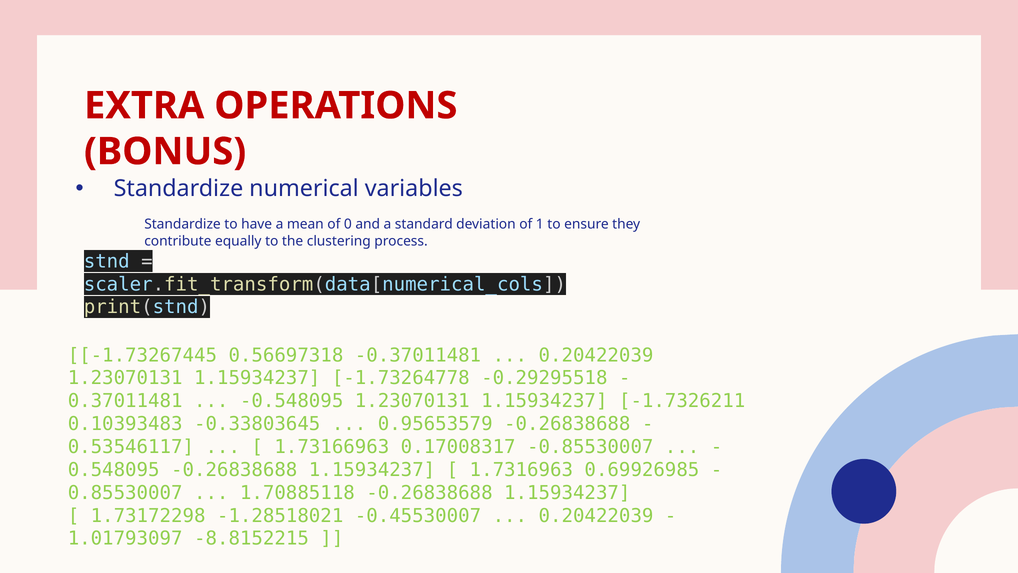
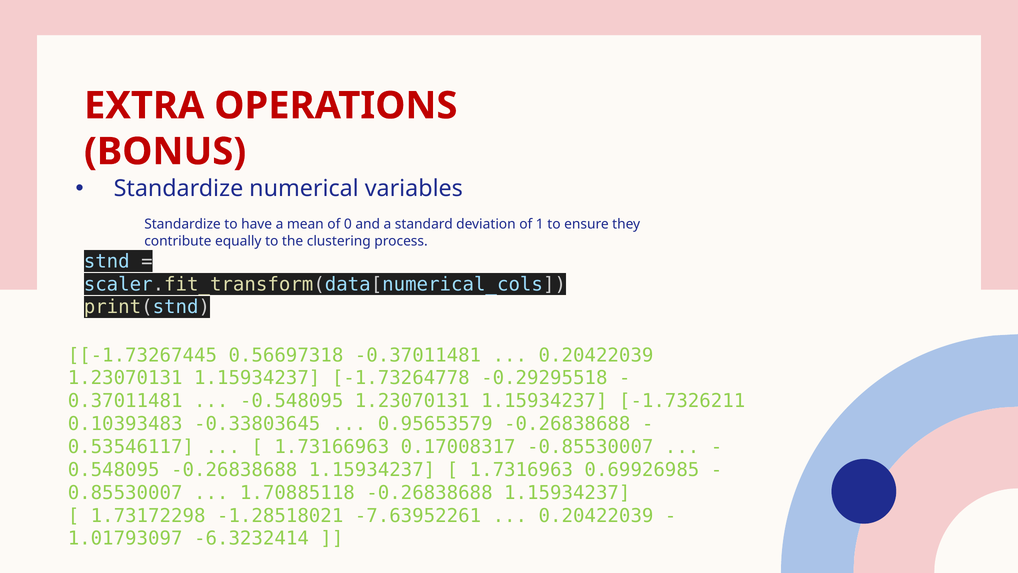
-0.45530007: -0.45530007 -> -7.63952261
-8.8152215: -8.8152215 -> -6.3232414
